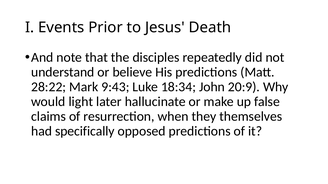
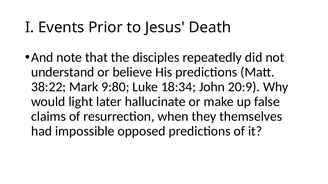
28:22: 28:22 -> 38:22
9:43: 9:43 -> 9:80
specifically: specifically -> impossible
